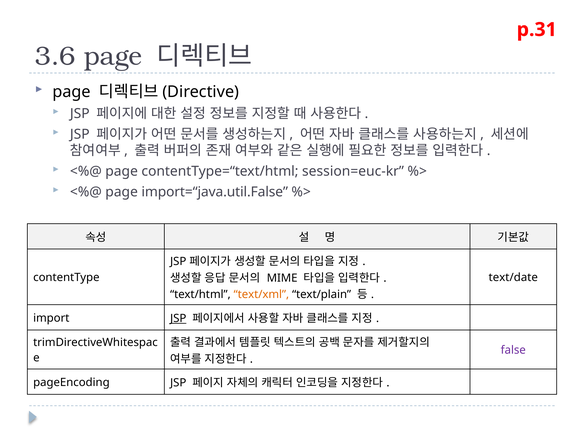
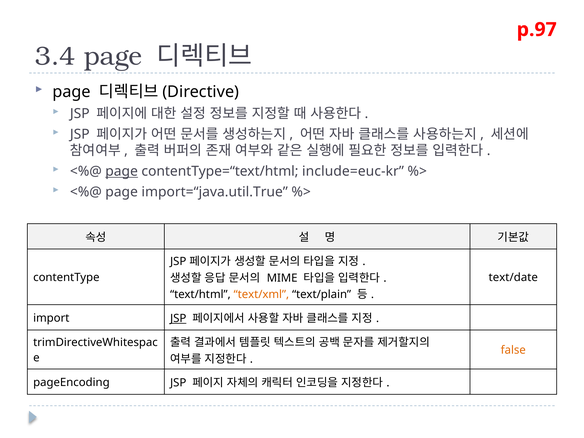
p.31: p.31 -> p.97
3.6: 3.6 -> 3.4
page at (122, 171) underline: none -> present
session=euc-kr: session=euc-kr -> include=euc-kr
import=“java.util.False: import=“java.util.False -> import=“java.util.True
false colour: purple -> orange
